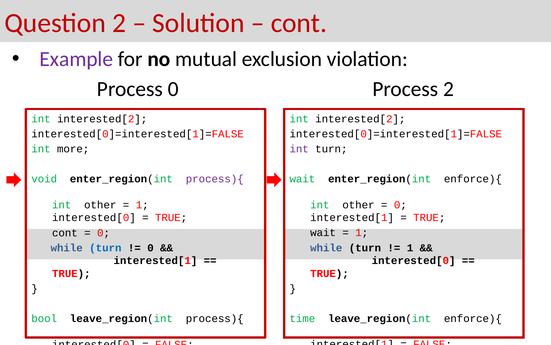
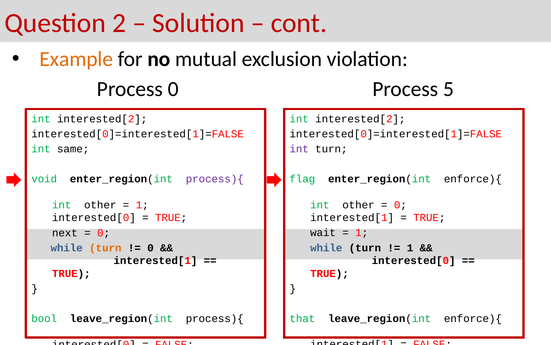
Example colour: purple -> orange
Process 2: 2 -> 5
more: more -> same
wait at (302, 179): wait -> flag
cont at (65, 232): cont -> next
turn at (105, 247) colour: blue -> orange
time: time -> that
